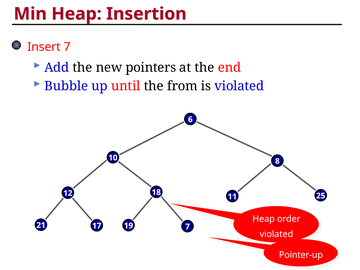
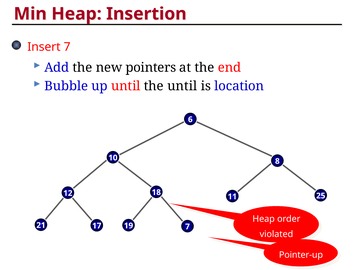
the from: from -> until
is violated: violated -> location
